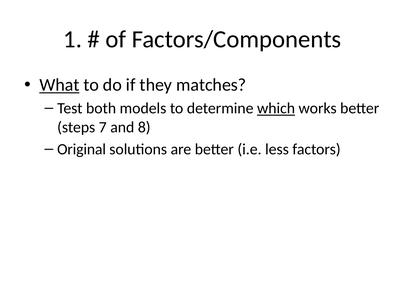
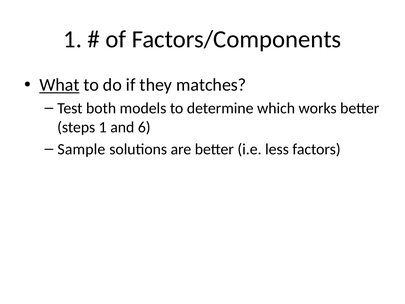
which underline: present -> none
steps 7: 7 -> 1
8: 8 -> 6
Original: Original -> Sample
